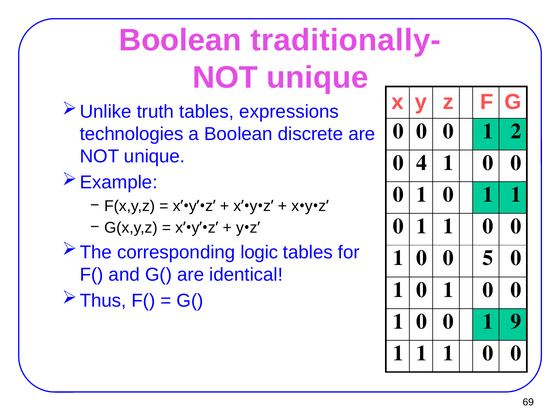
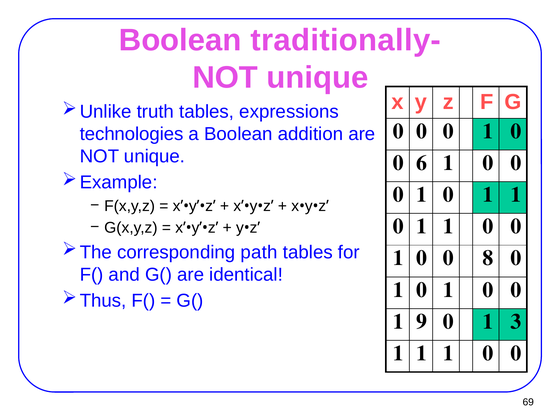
2 at (516, 131): 2 -> 0
discrete: discrete -> addition
4: 4 -> 6
logic: logic -> path
5: 5 -> 8
0 at (422, 322): 0 -> 9
9: 9 -> 3
